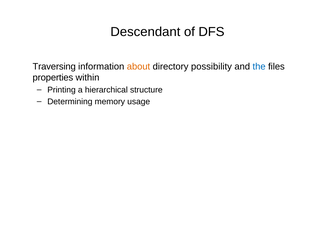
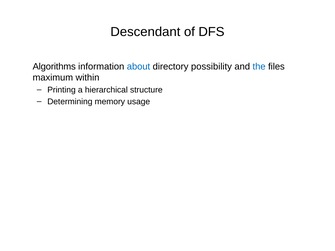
Traversing: Traversing -> Algorithms
about colour: orange -> blue
properties: properties -> maximum
